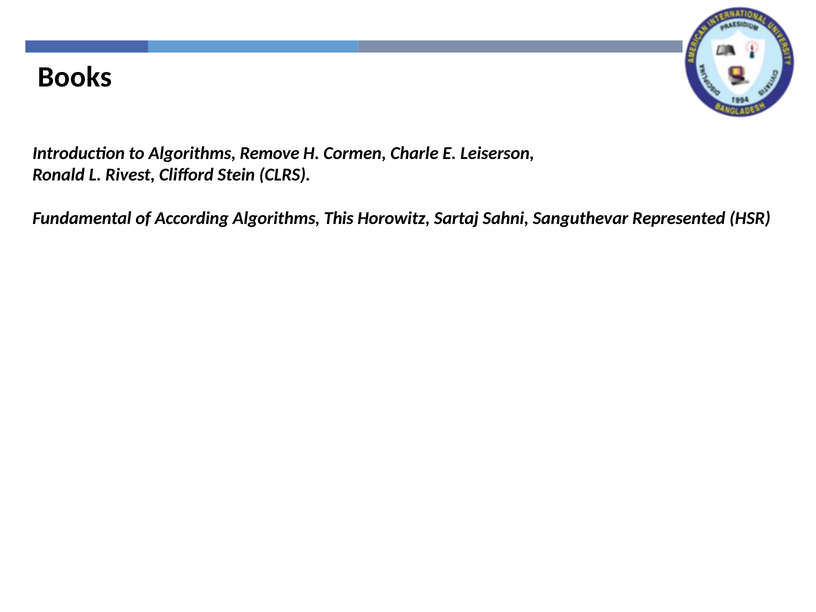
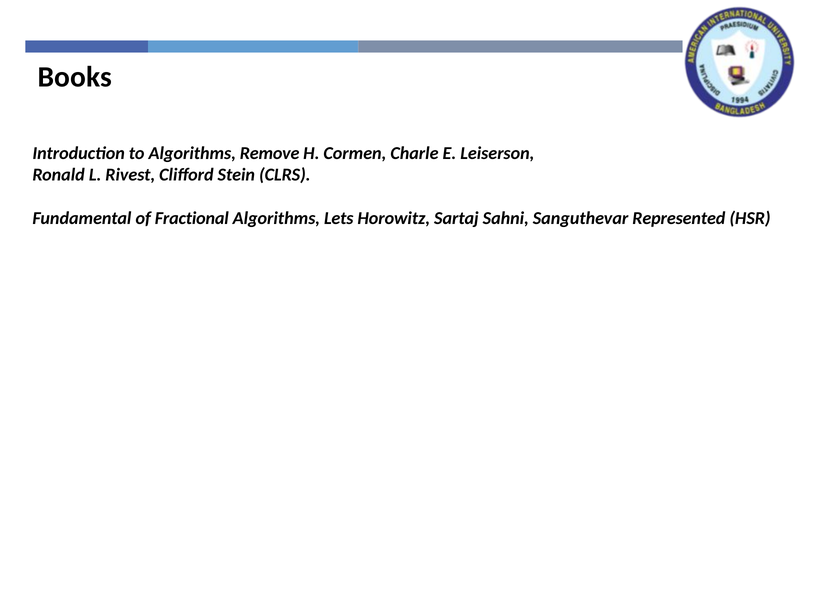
According: According -> Fractional
This: This -> Lets
